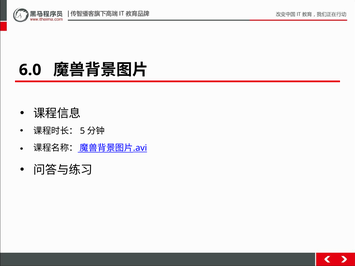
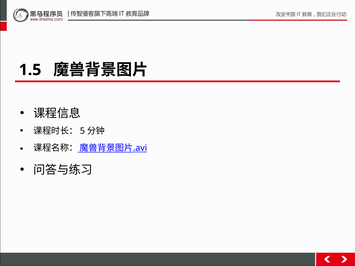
6.0: 6.0 -> 1.5
